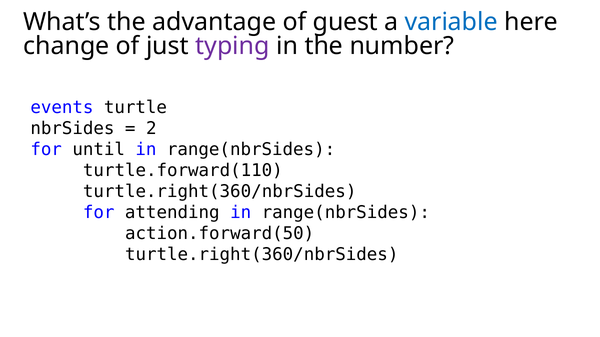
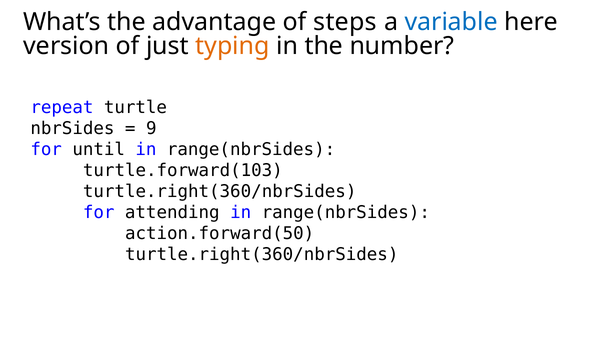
guest: guest -> steps
change: change -> version
typing colour: purple -> orange
events: events -> repeat
2: 2 -> 9
turtle.forward(110: turtle.forward(110 -> turtle.forward(103
